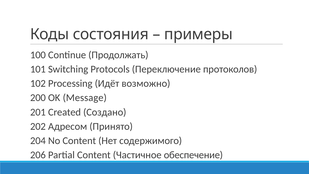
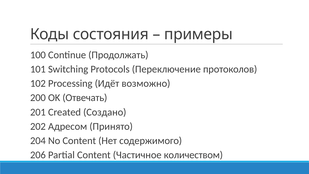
Message: Message -> Отвечать
обеспечение: обеспечение -> количеством
